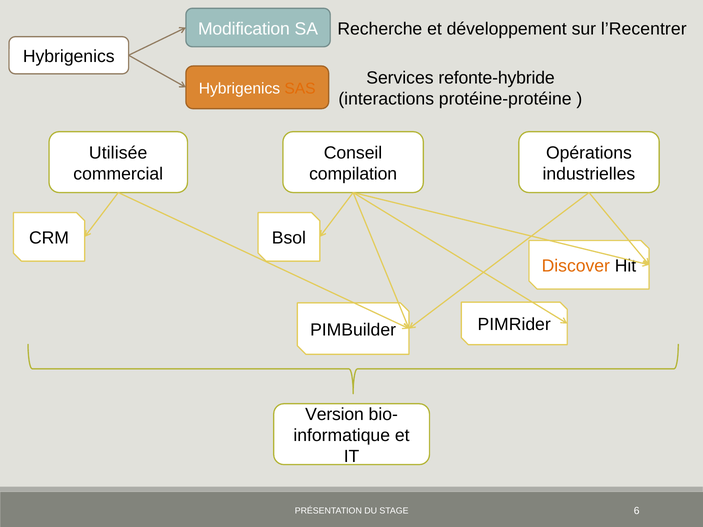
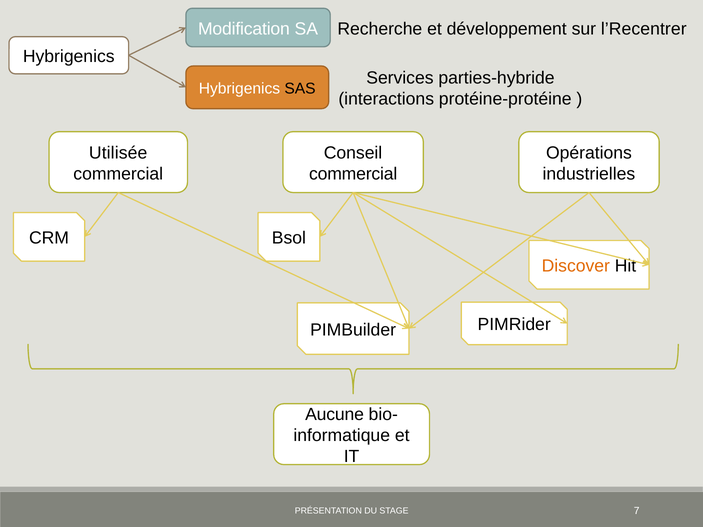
refonte-hybride: refonte-hybride -> parties-hybride
SAS colour: orange -> black
compilation at (353, 174): compilation -> commercial
Version: Version -> Aucune
6: 6 -> 7
